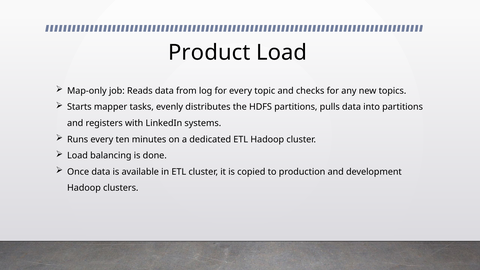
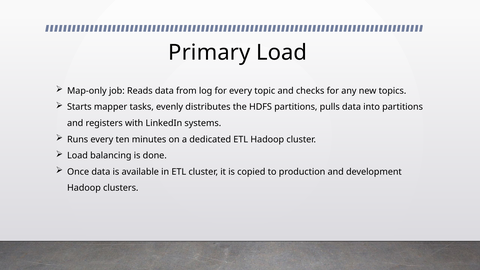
Product: Product -> Primary
